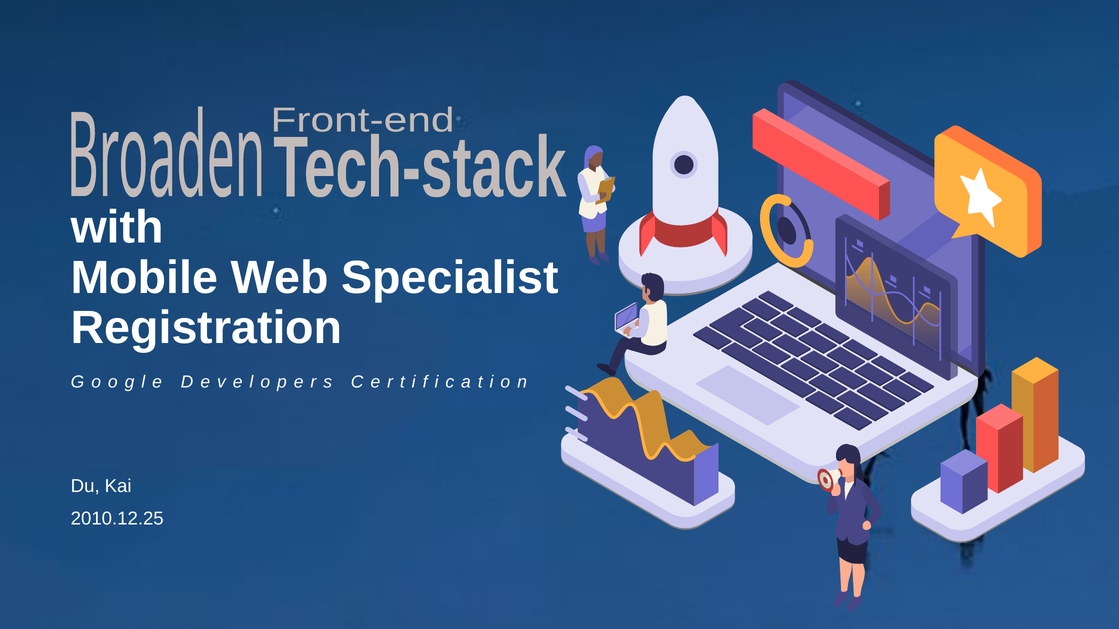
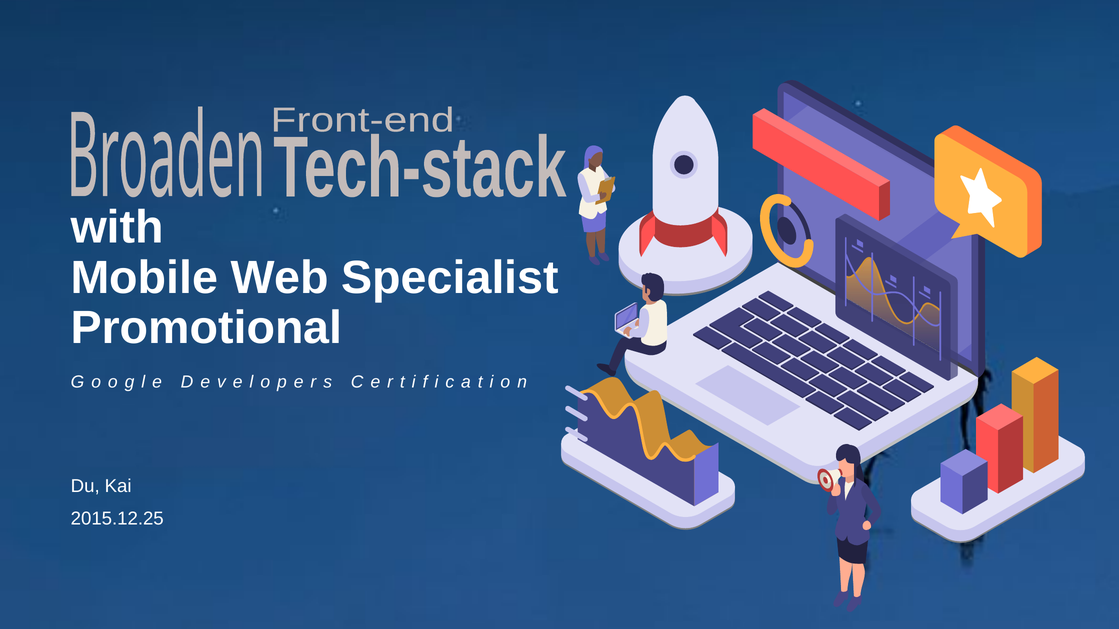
Registration: Registration -> Promotional
2010.12.25: 2010.12.25 -> 2015.12.25
